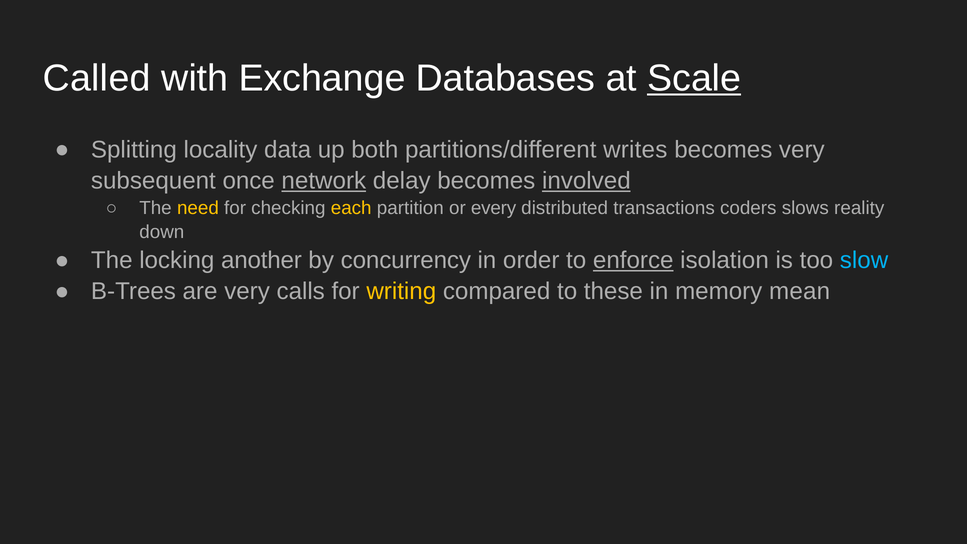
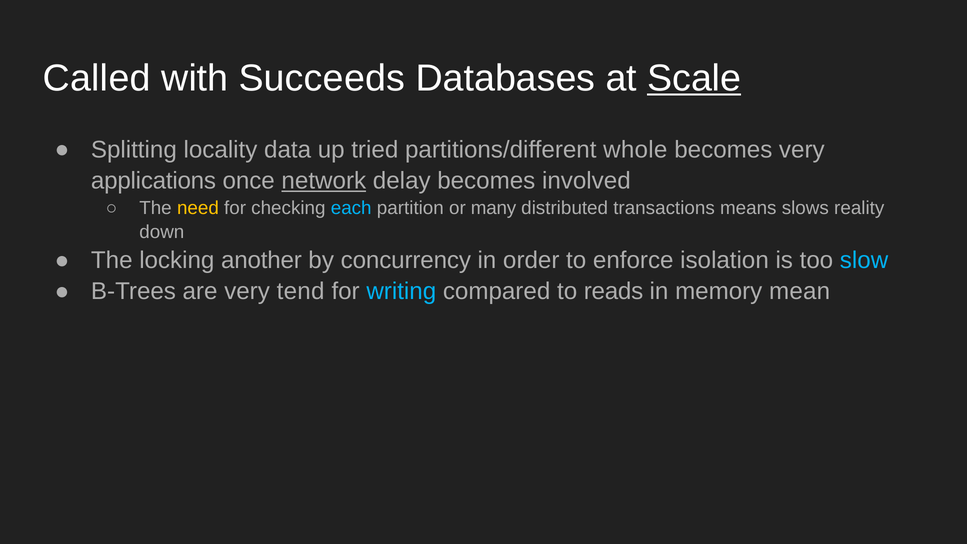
Exchange: Exchange -> Succeeds
both: both -> tried
writes: writes -> whole
subsequent: subsequent -> applications
involved underline: present -> none
each colour: yellow -> light blue
every: every -> many
coders: coders -> means
enforce underline: present -> none
calls: calls -> tend
writing colour: yellow -> light blue
these: these -> reads
